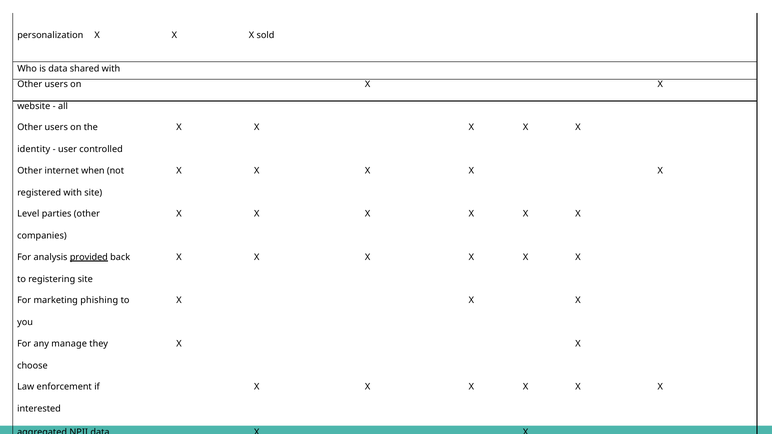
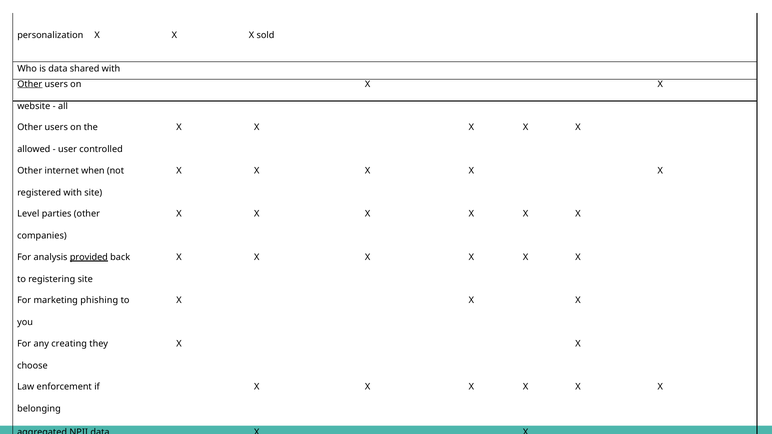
Other at (30, 84) underline: none -> present
identity: identity -> allowed
manage: manage -> creating
interested: interested -> belonging
